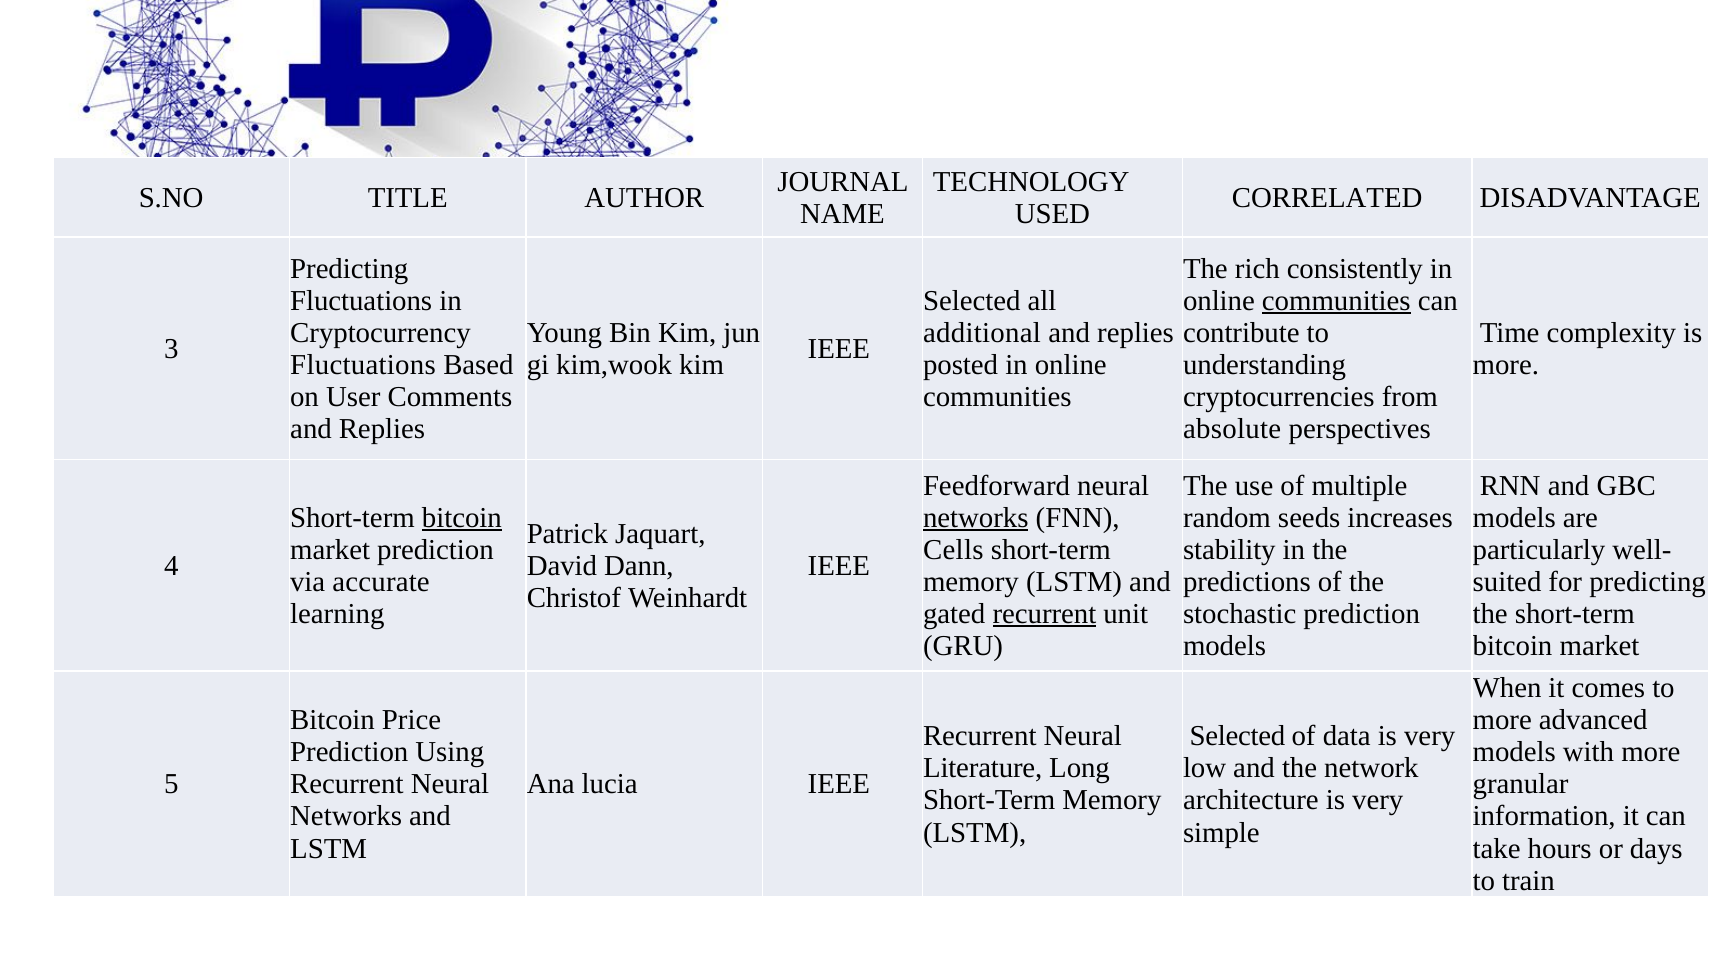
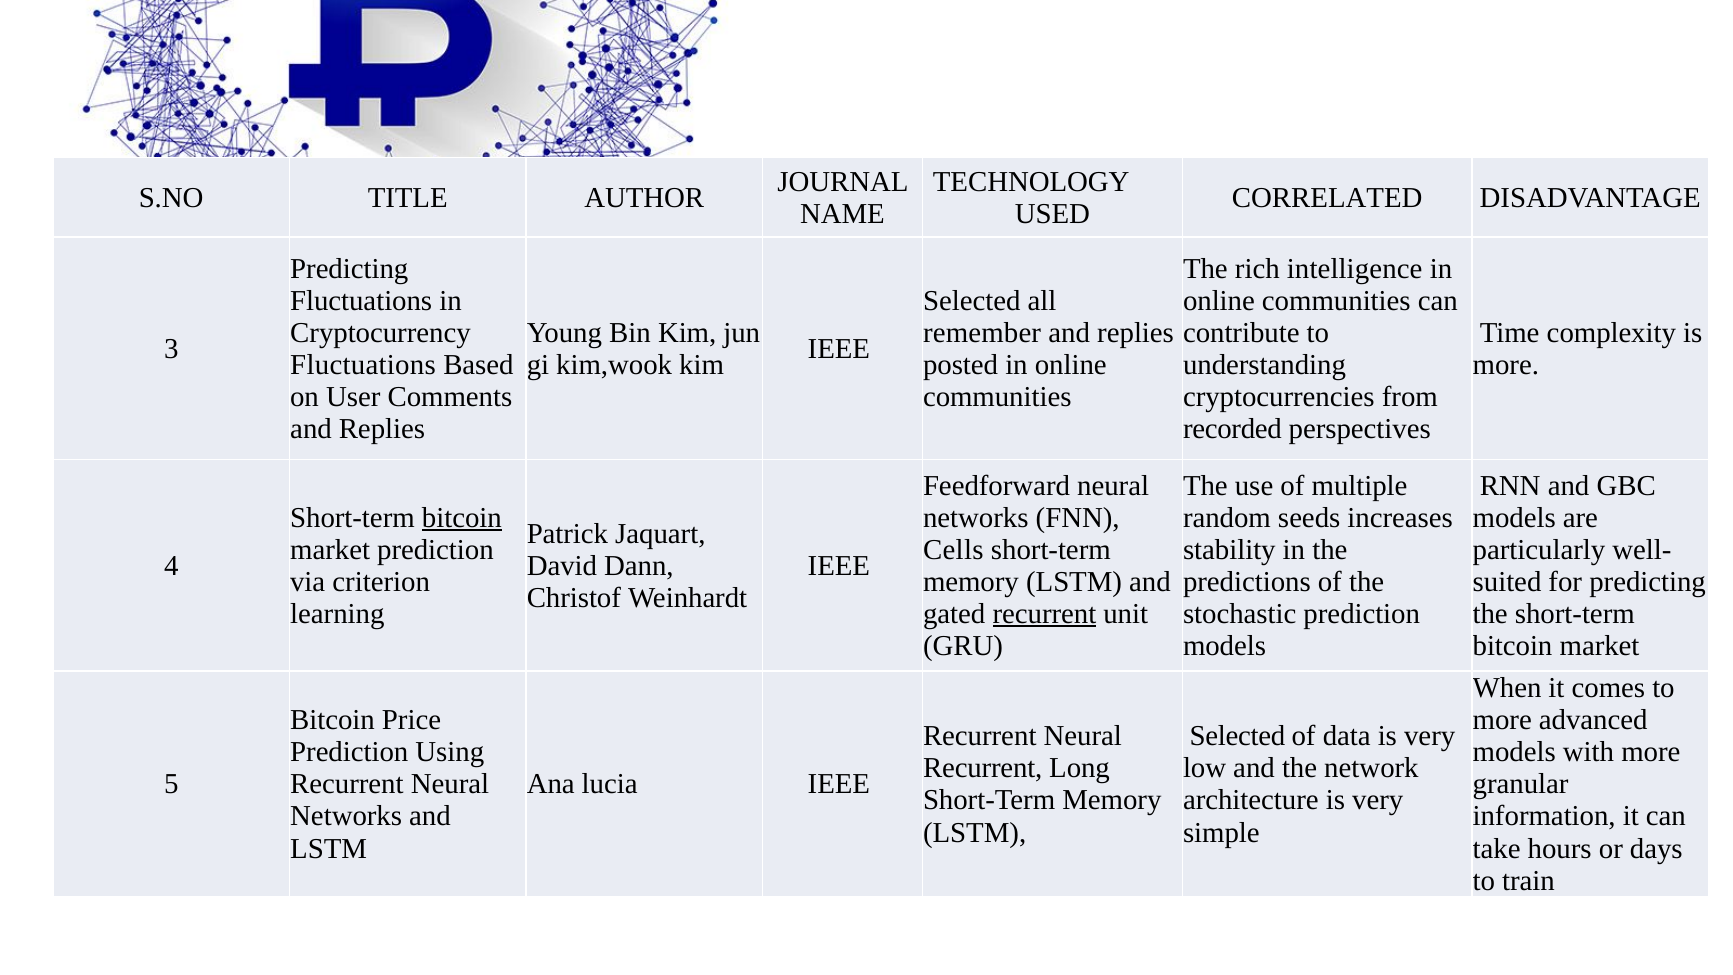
consistently: consistently -> intelligence
communities at (1336, 301) underline: present -> none
additional: additional -> remember
absolute: absolute -> recorded
networks at (976, 518) underline: present -> none
accurate: accurate -> criterion
Literature at (983, 768): Literature -> Recurrent
